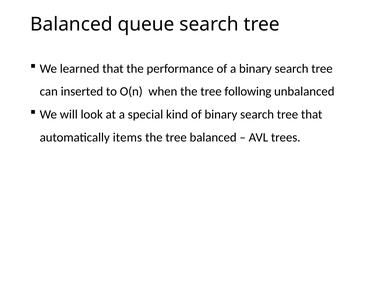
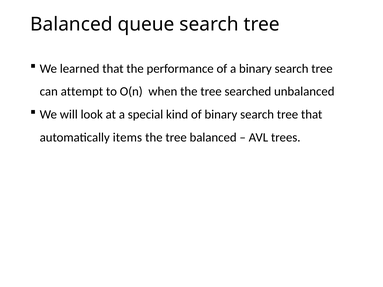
inserted: inserted -> attempt
following: following -> searched
